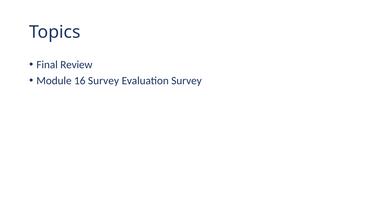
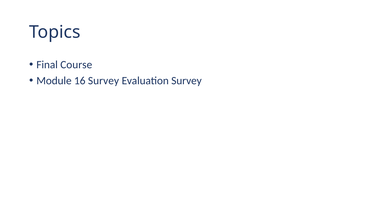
Review: Review -> Course
